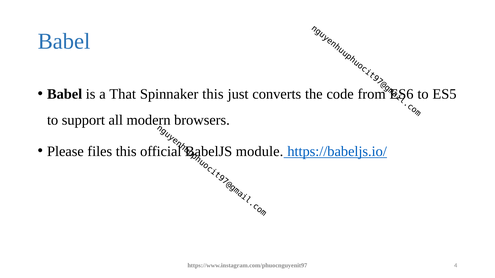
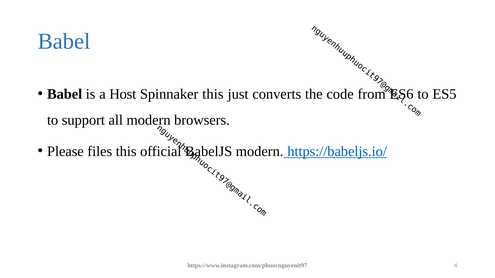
That: That -> Host
module at (260, 151): module -> modern
